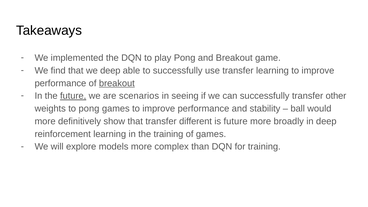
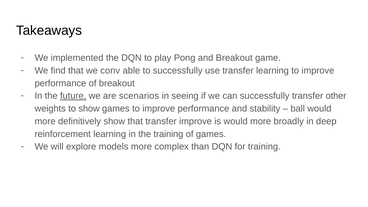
we deep: deep -> conv
breakout at (117, 83) underline: present -> none
to pong: pong -> show
transfer different: different -> improve
is future: future -> would
